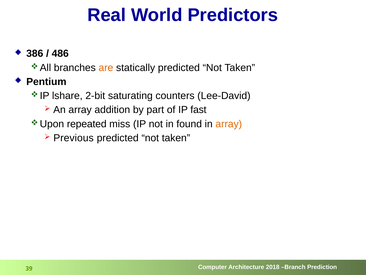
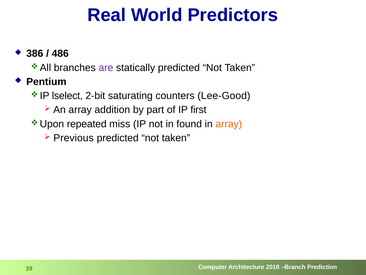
are colour: orange -> purple
lshare: lshare -> lselect
Lee-David: Lee-David -> Lee-Good
fast: fast -> first
